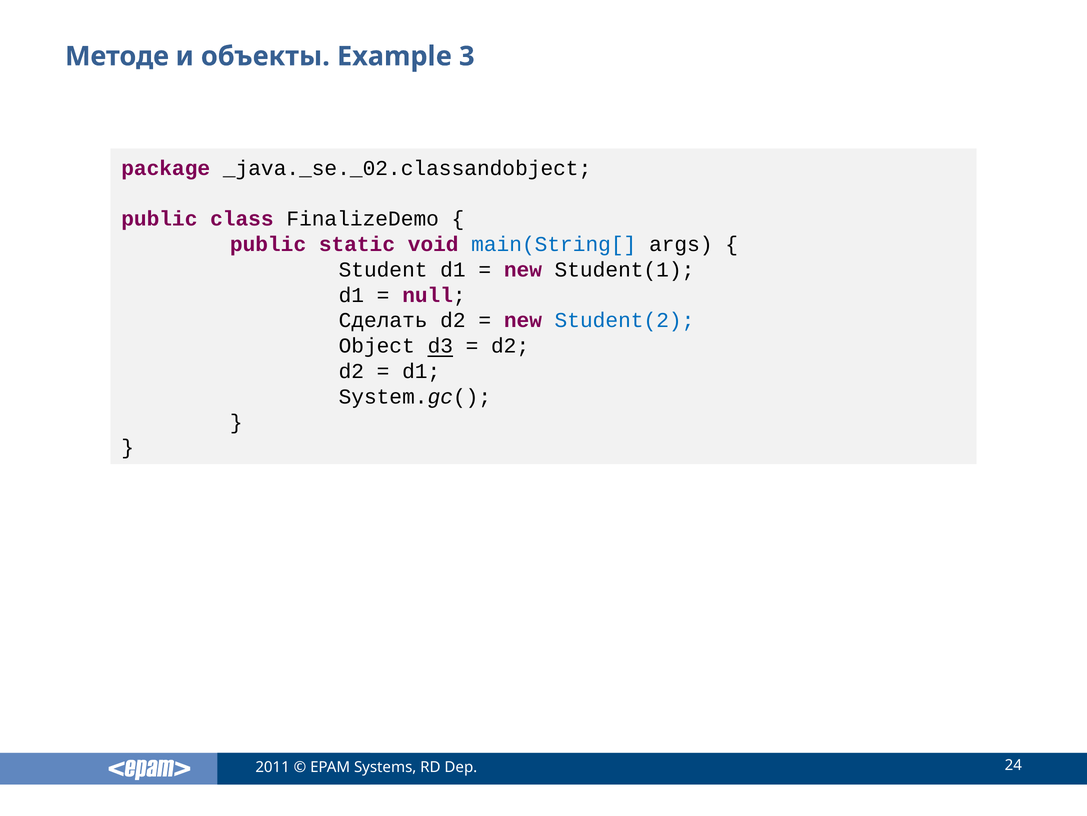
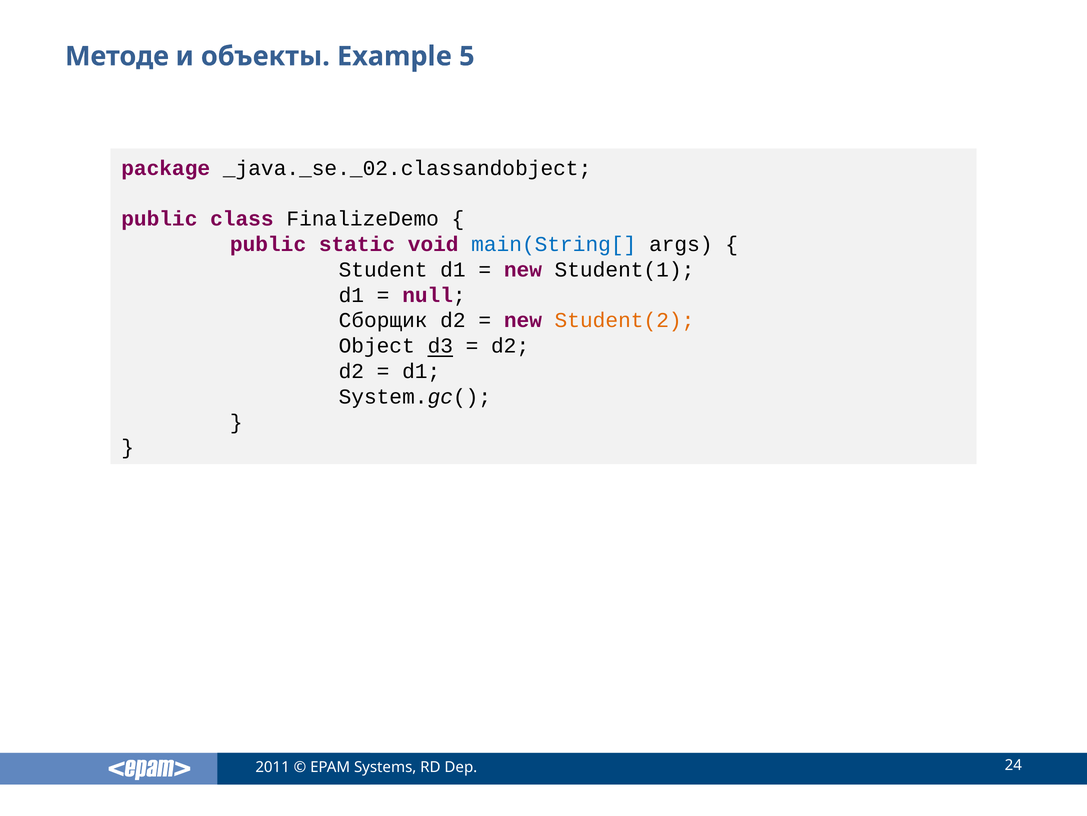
3: 3 -> 5
Сделать: Сделать -> Сборщик
Student(2 colour: blue -> orange
